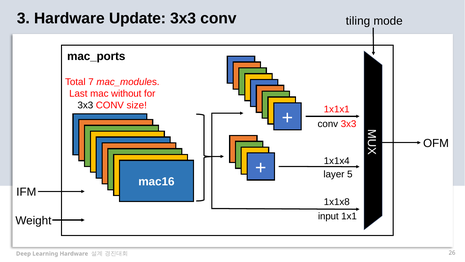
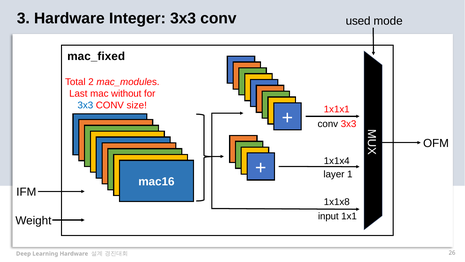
Update: Update -> Integer
tiling: tiling -> used
mac_ports: mac_ports -> mac_fixed
7: 7 -> 2
3x3 at (85, 105) colour: black -> blue
5: 5 -> 1
